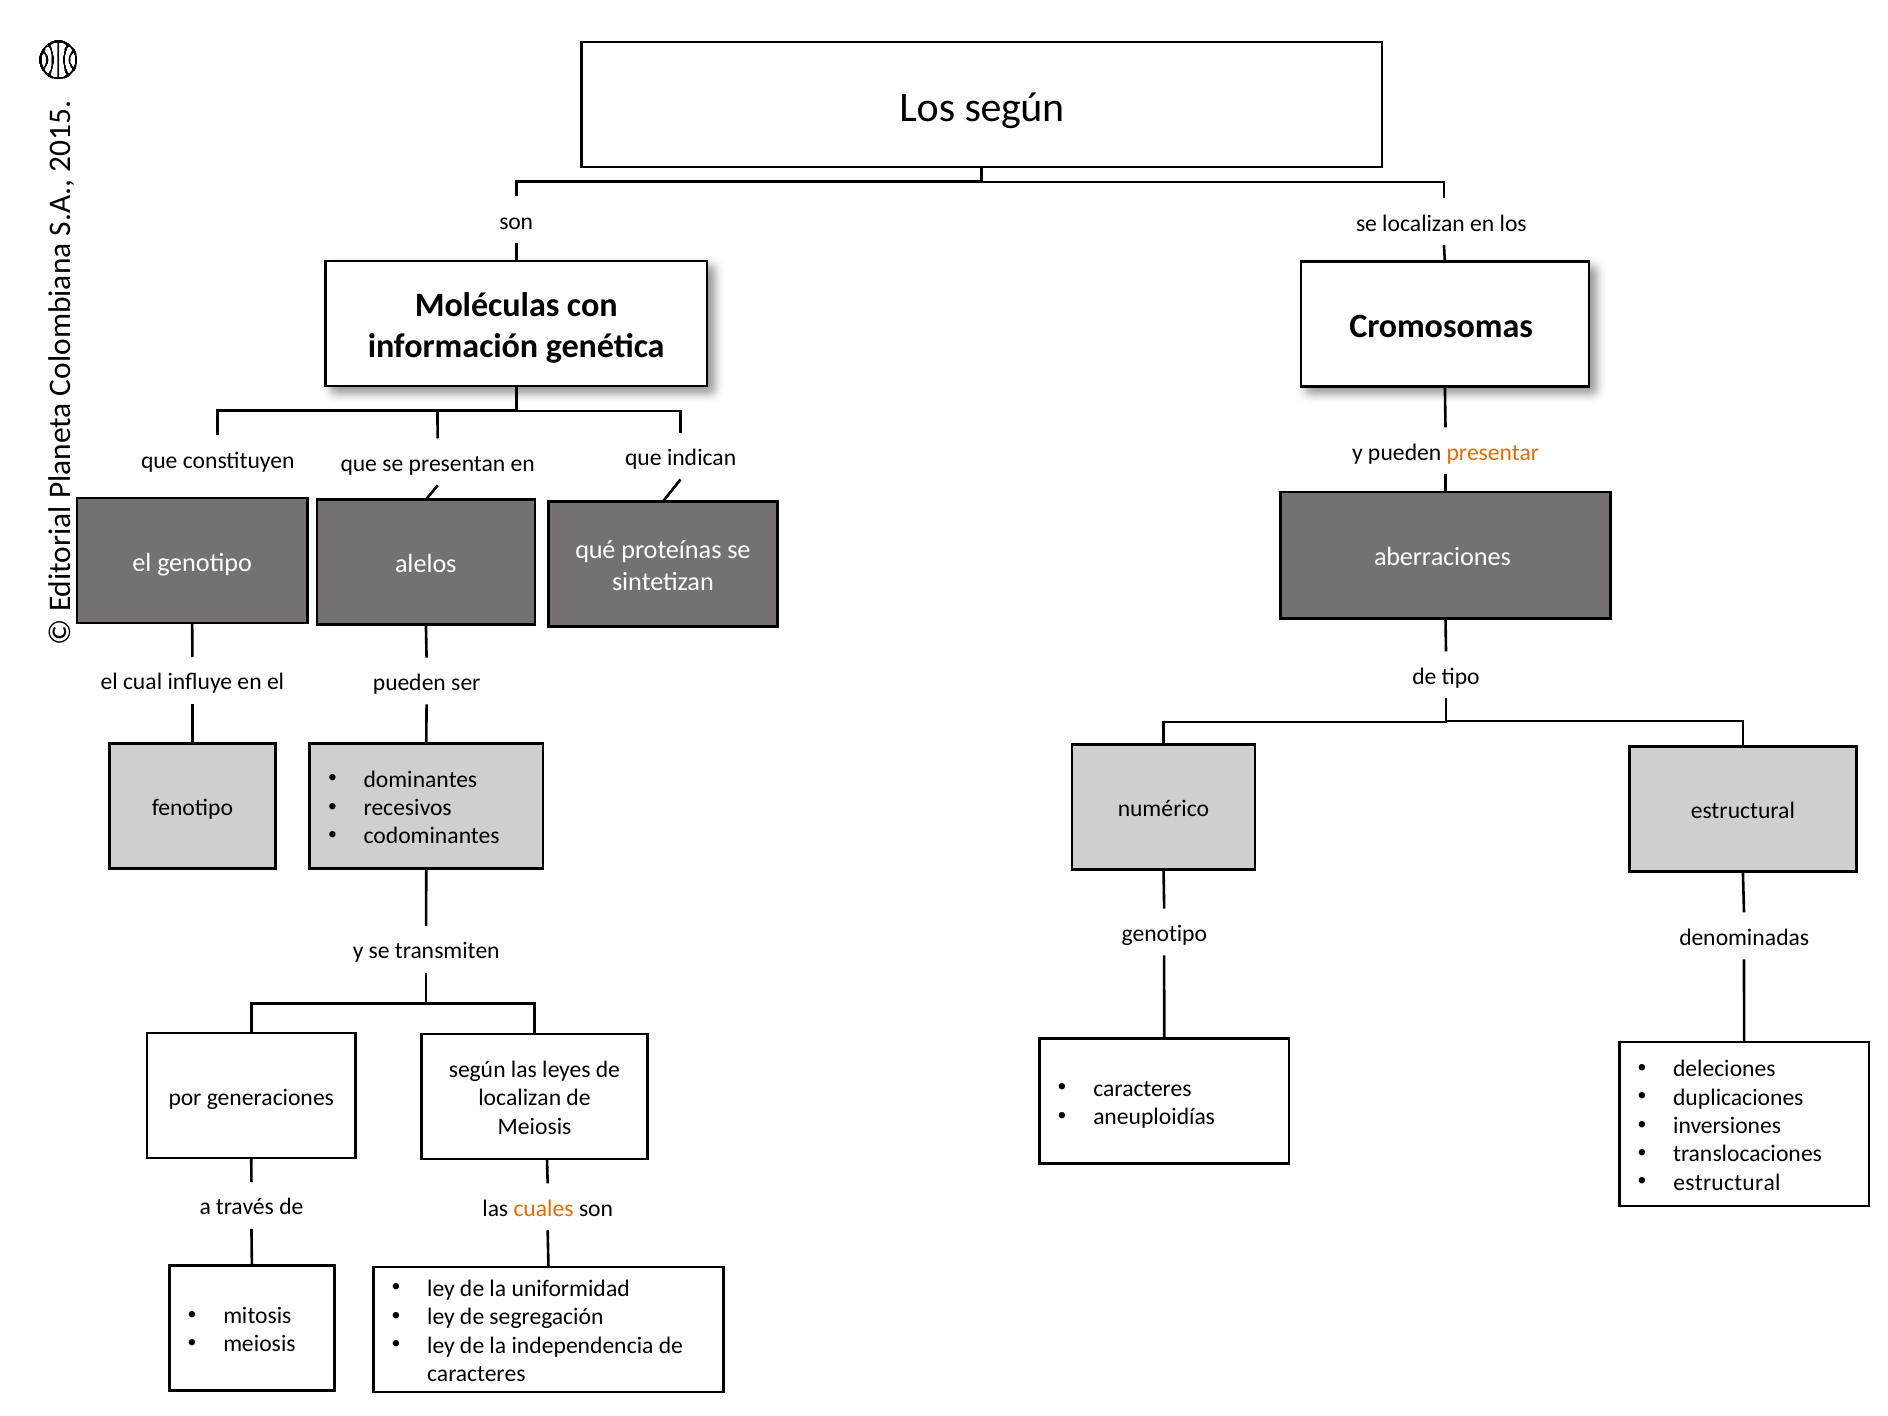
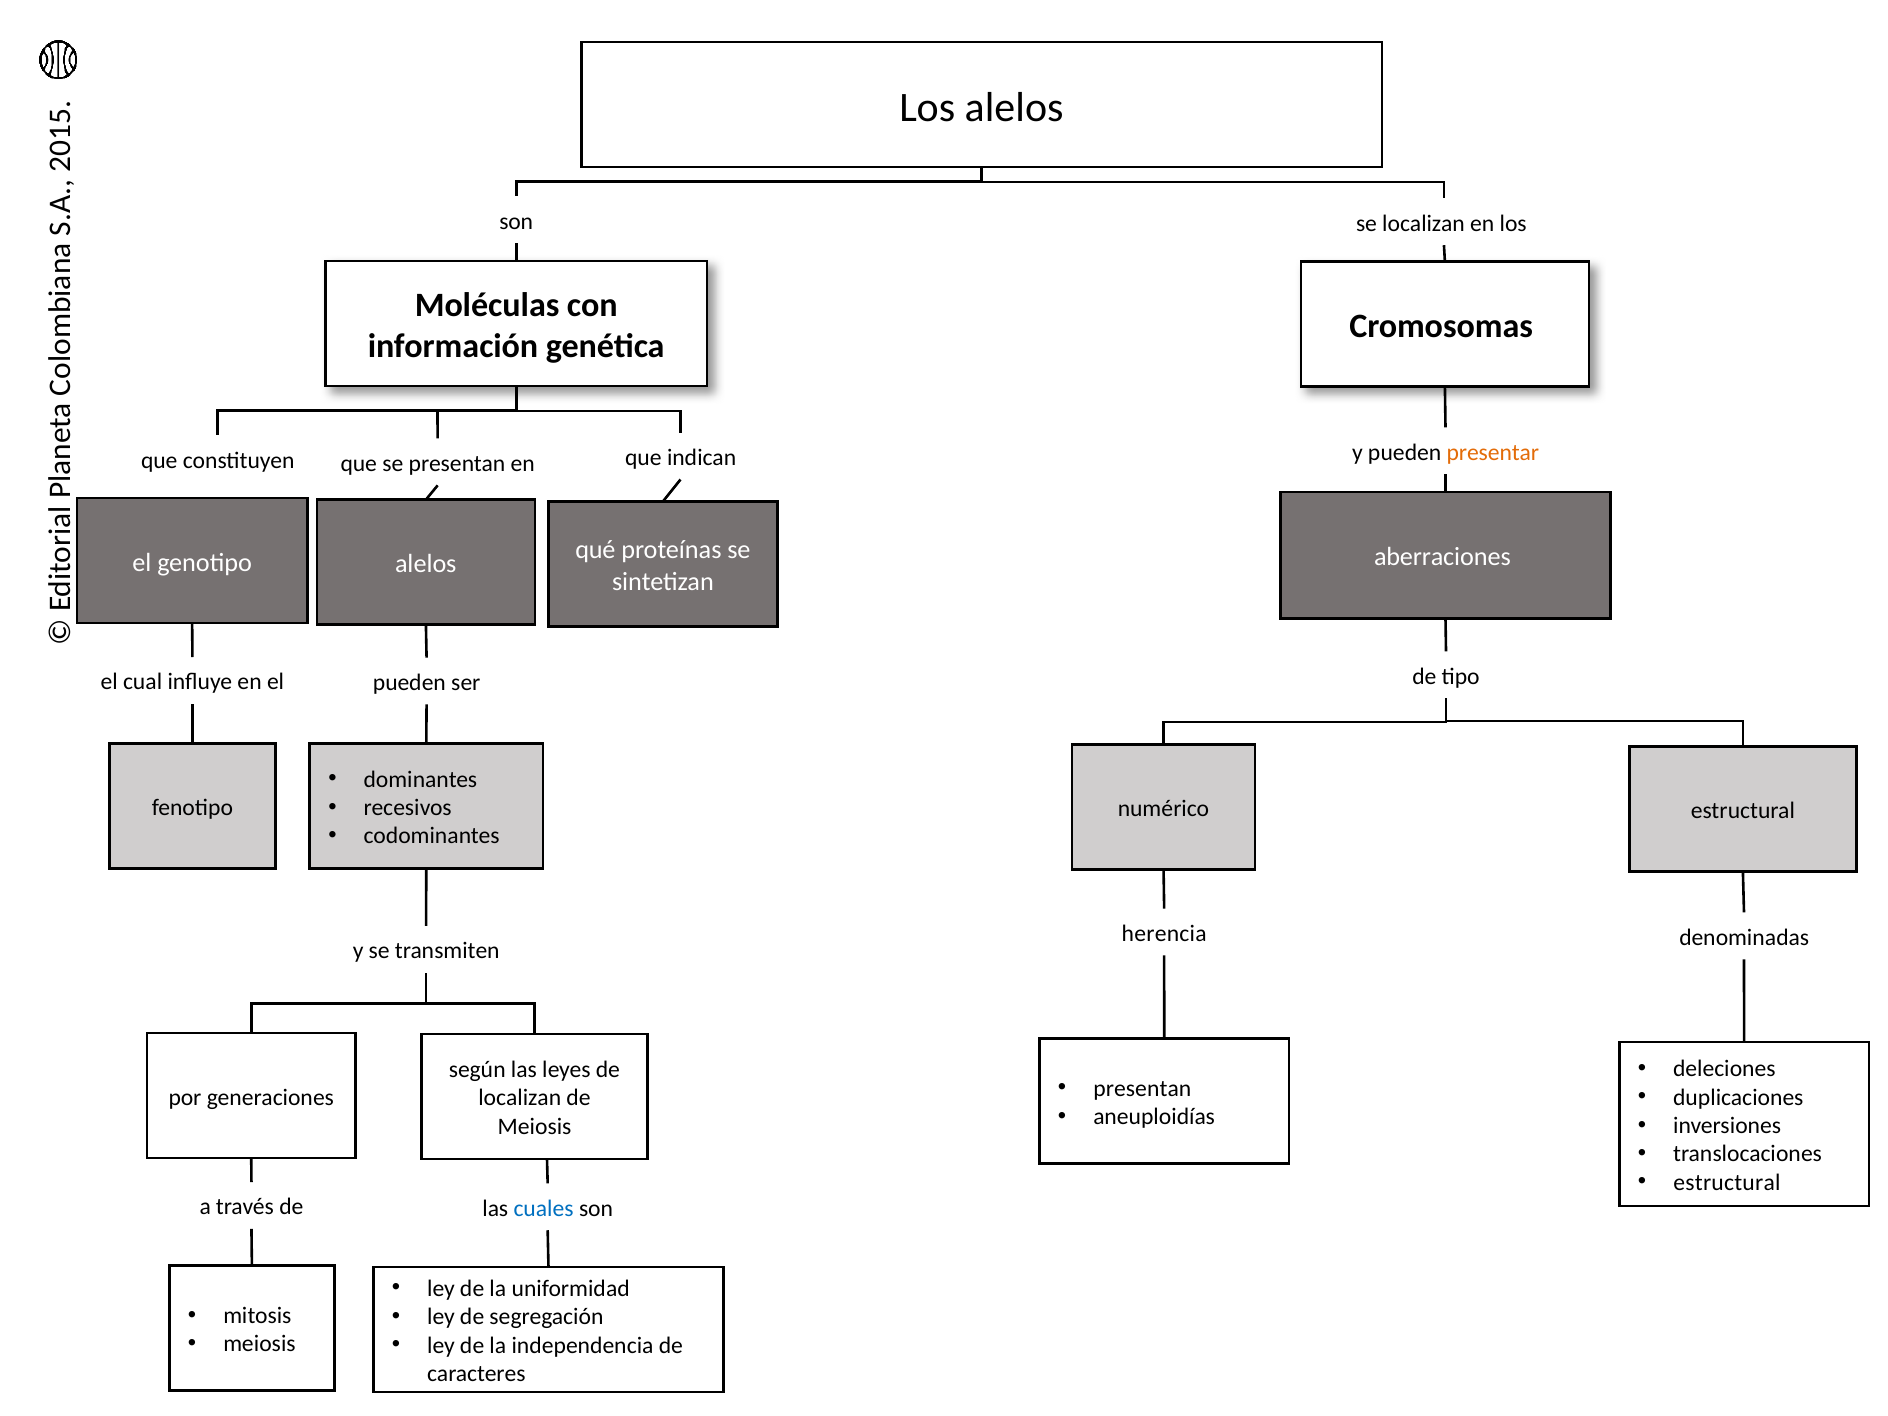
Los según: según -> alelos
genotipo at (1164, 934): genotipo -> herencia
caracteres at (1142, 1088): caracteres -> presentan
cuales colour: orange -> blue
